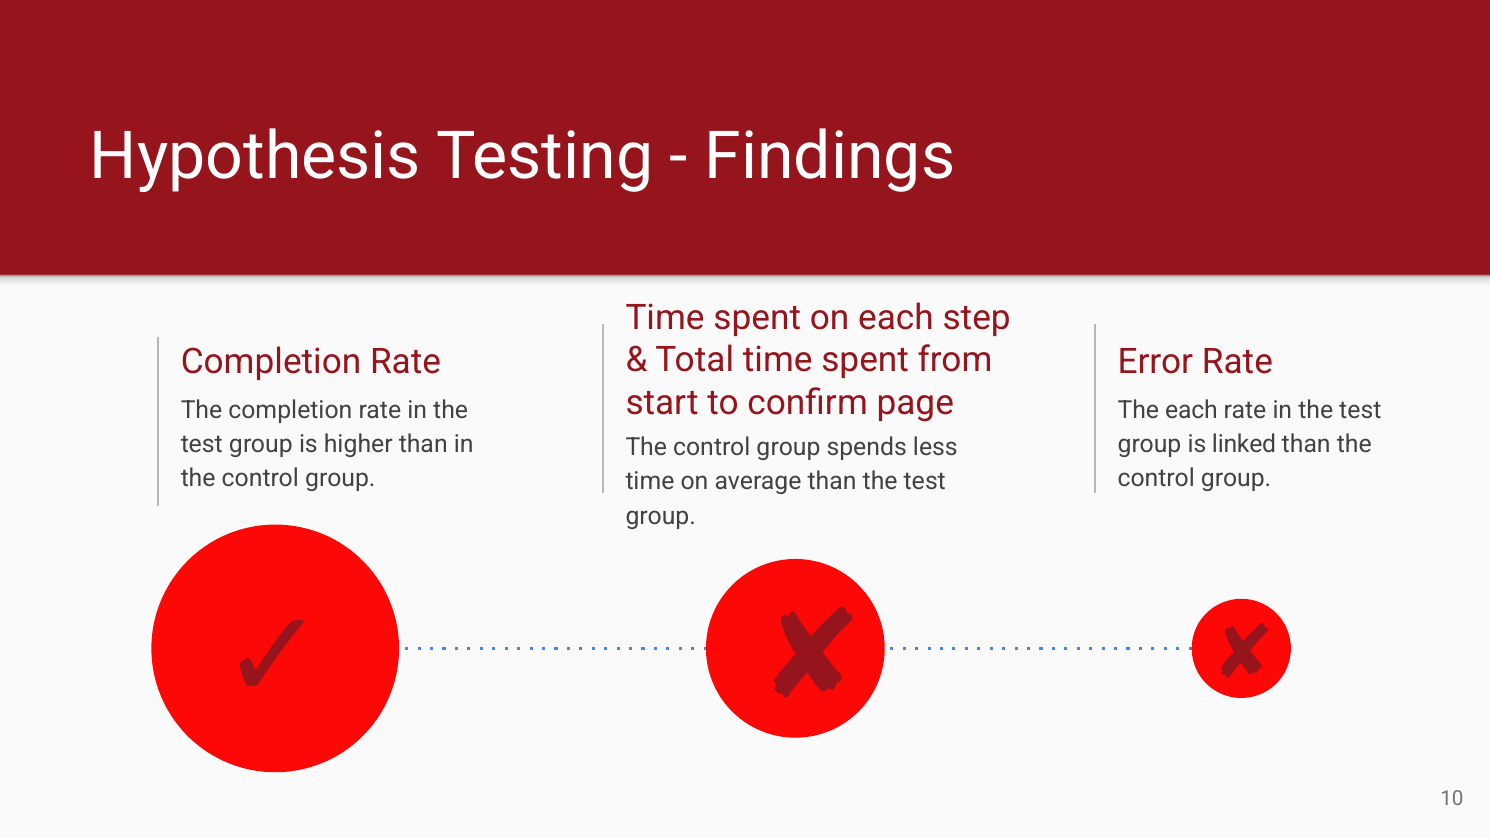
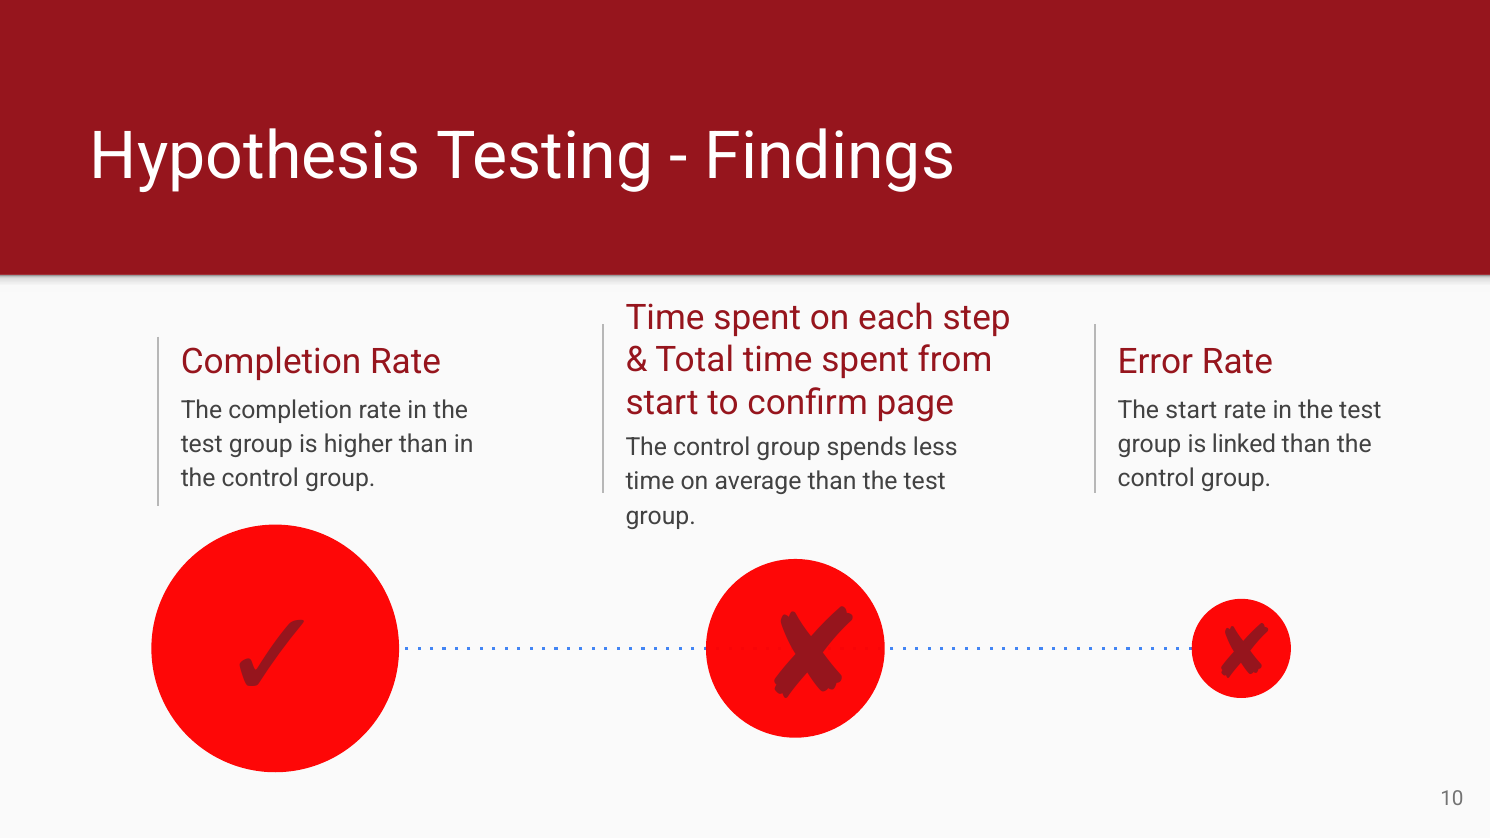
The each: each -> start
